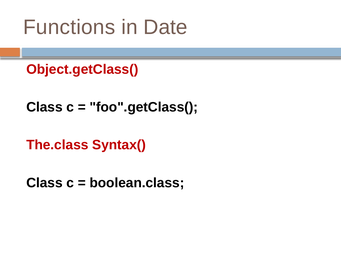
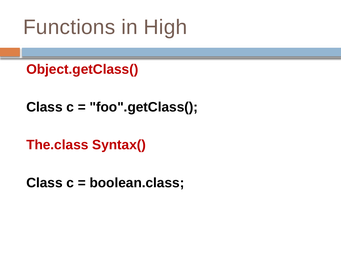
Date: Date -> High
